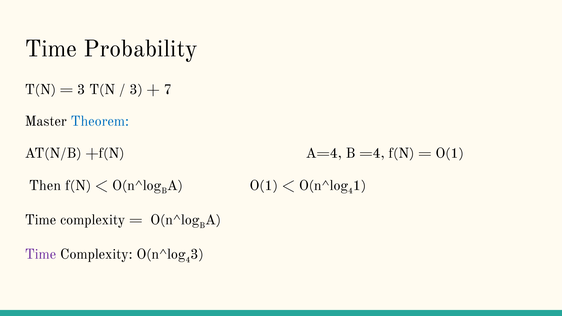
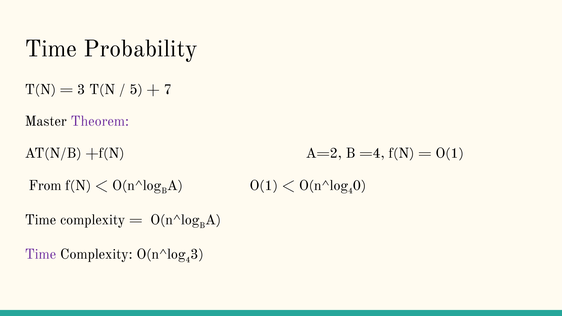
3 at (136, 90): 3 -> 5
Theorem colour: blue -> purple
A=4: A=4 -> A=2
Then: Then -> From
1: 1 -> 0
